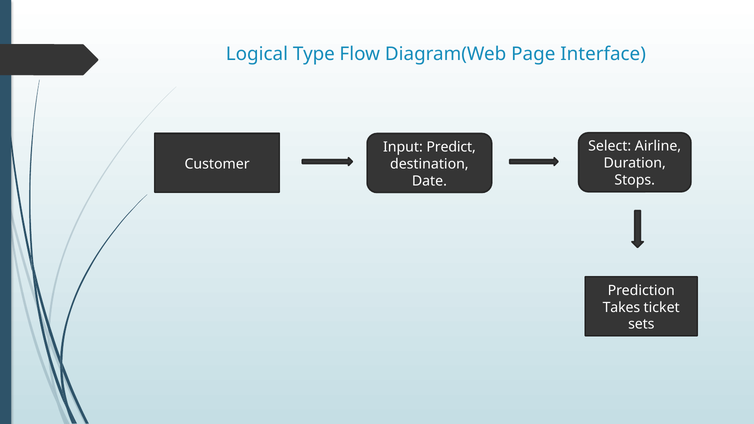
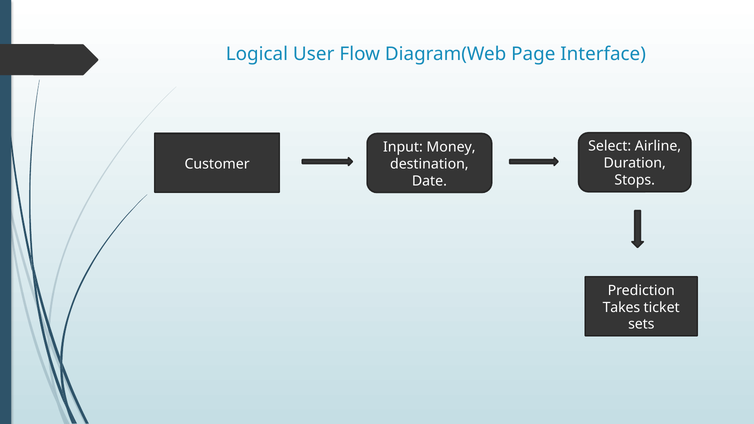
Type: Type -> User
Predict: Predict -> Money
